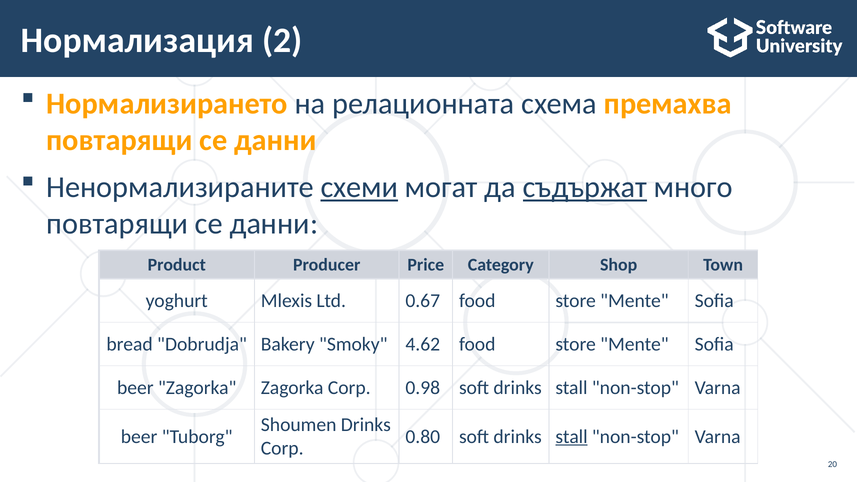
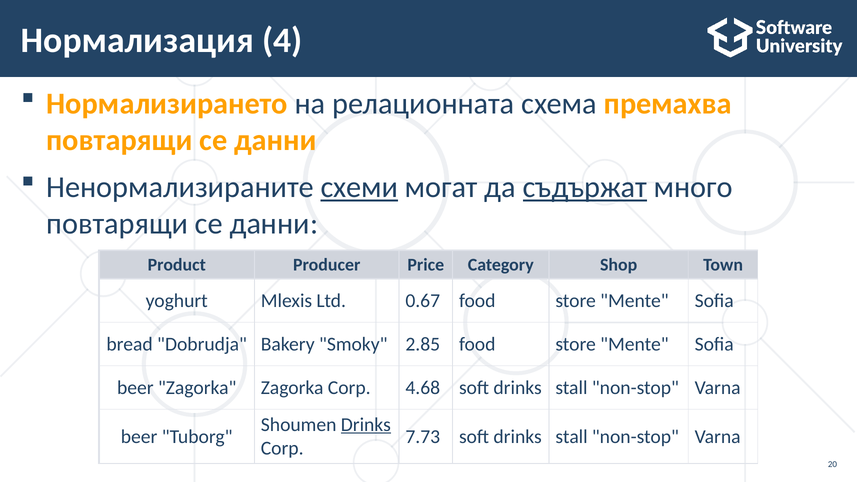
2: 2 -> 4
4.62: 4.62 -> 2.85
0.98: 0.98 -> 4.68
Drinks at (366, 425) underline: none -> present
0.80: 0.80 -> 7.73
stall at (572, 437) underline: present -> none
